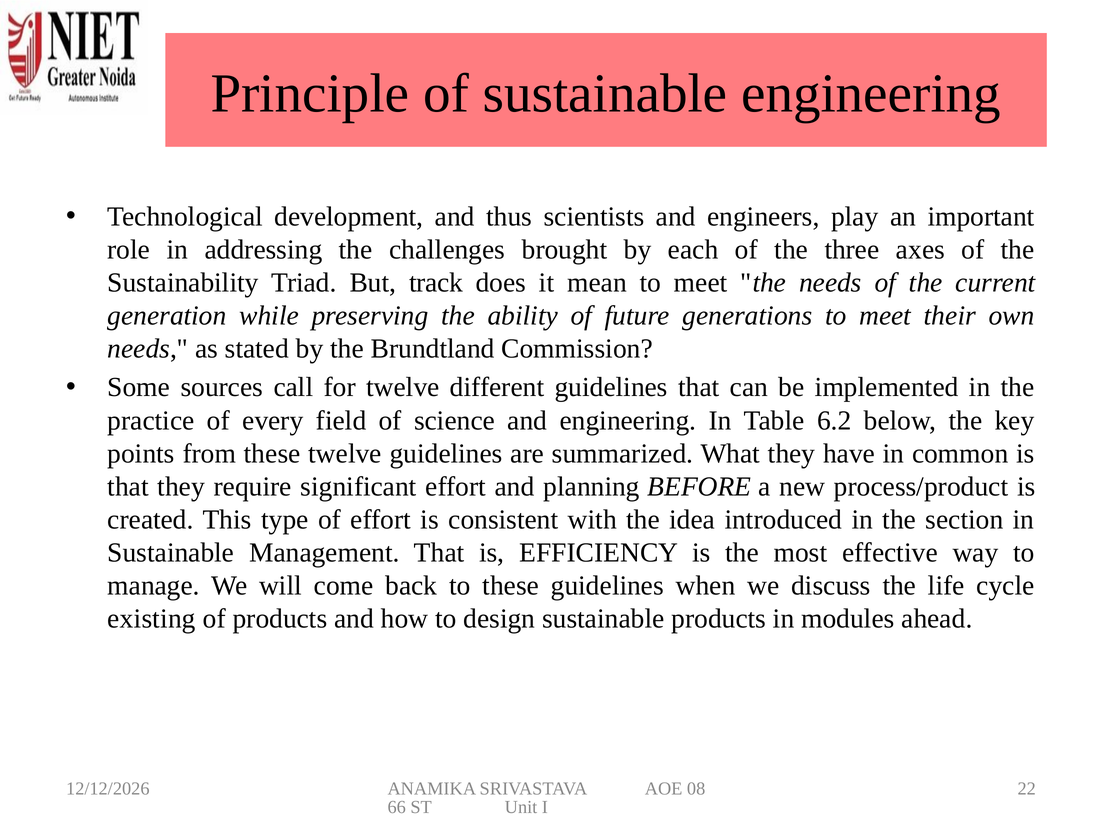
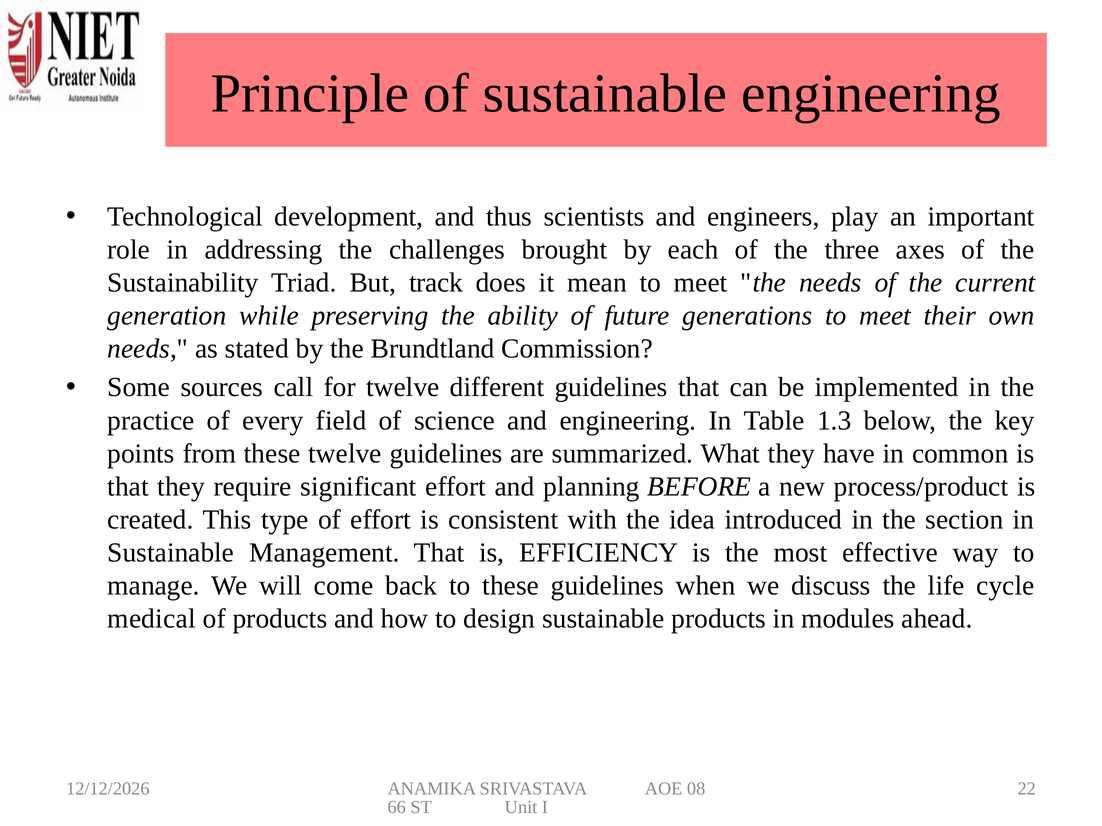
6.2: 6.2 -> 1.3
existing: existing -> medical
